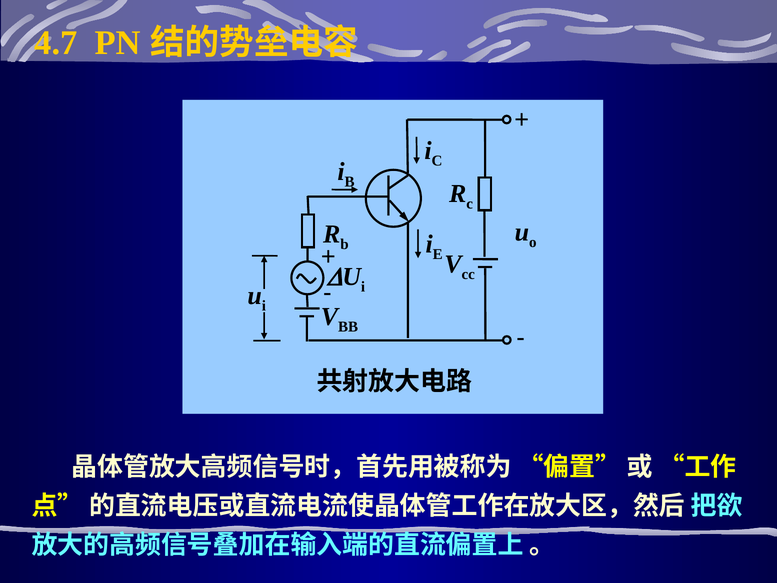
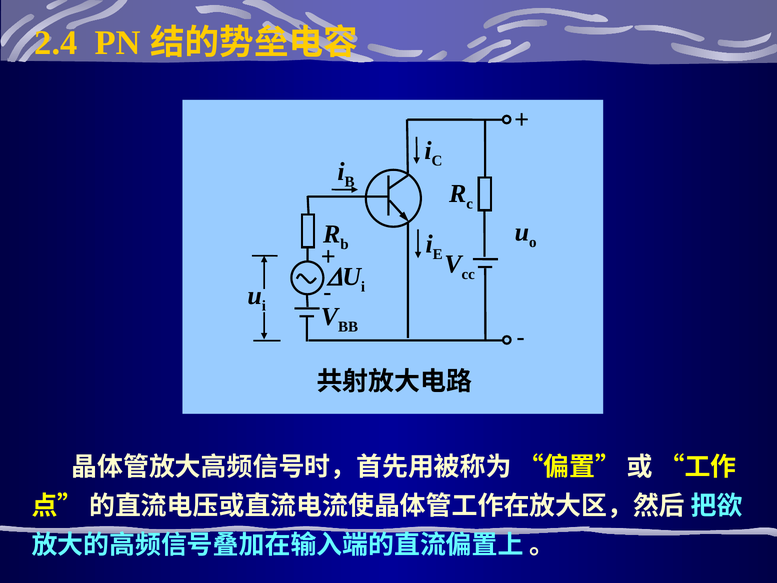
4.7: 4.7 -> 2.4
